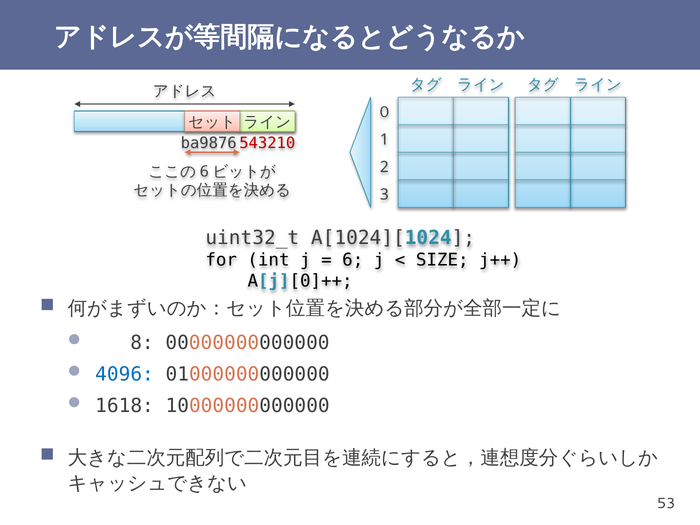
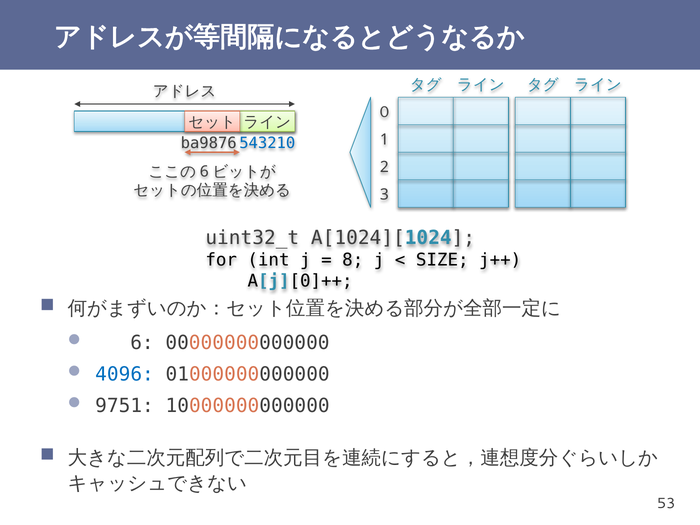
543210 colour: red -> blue
6: 6 -> 8
8: 8 -> 6
1618: 1618 -> 9751
